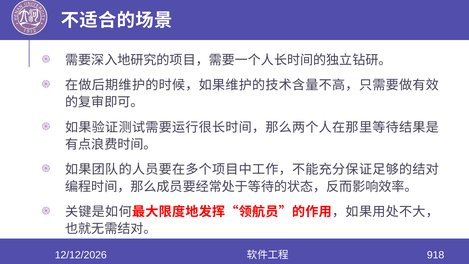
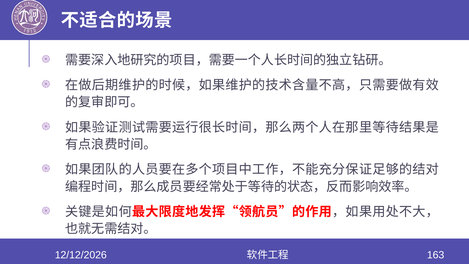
918: 918 -> 163
